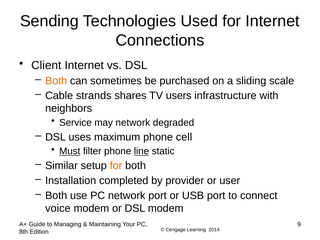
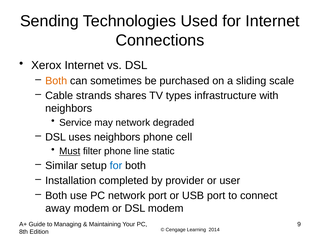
Client: Client -> Xerox
users: users -> types
uses maximum: maximum -> neighbors
line underline: present -> none
for at (116, 166) colour: orange -> blue
voice: voice -> away
